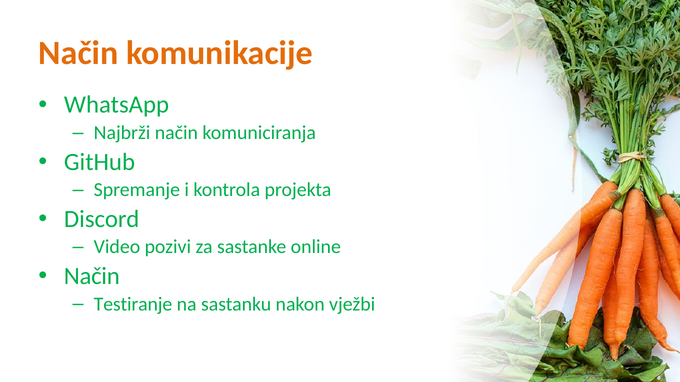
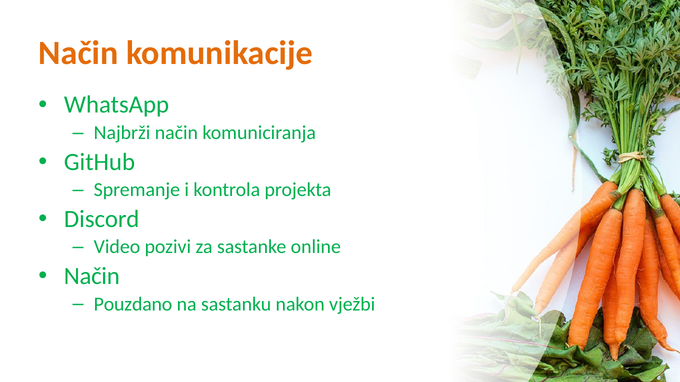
Testiranje: Testiranje -> Pouzdano
